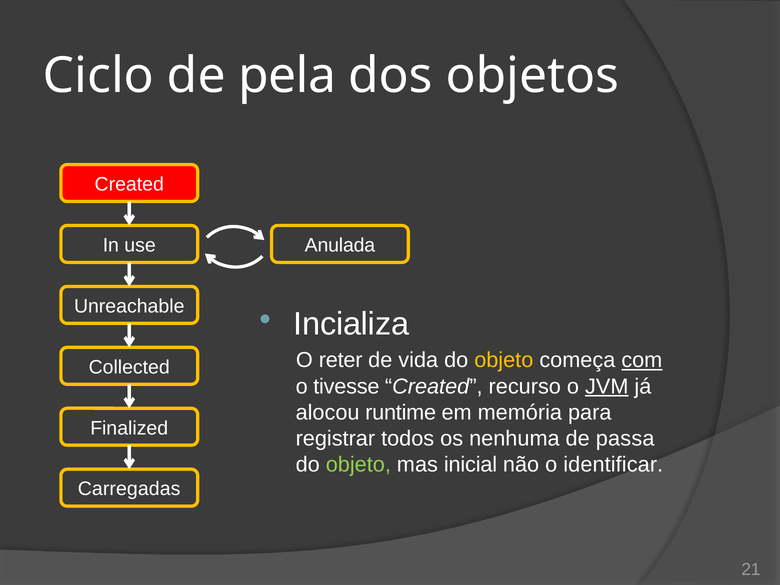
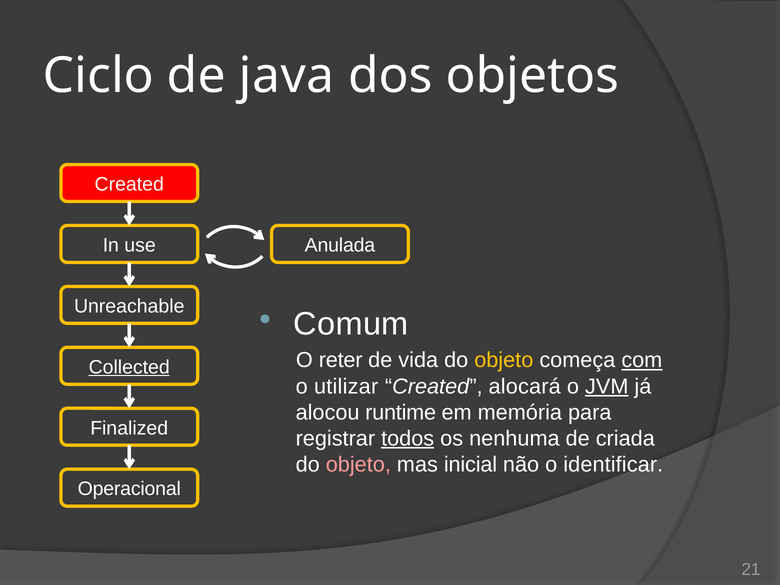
pela: pela -> java
Incializa: Incializa -> Comum
Collected underline: none -> present
tivesse: tivesse -> utilizar
recurso: recurso -> alocará
todos underline: none -> present
passa: passa -> criada
objeto at (358, 464) colour: light green -> pink
Carregadas: Carregadas -> Operacional
